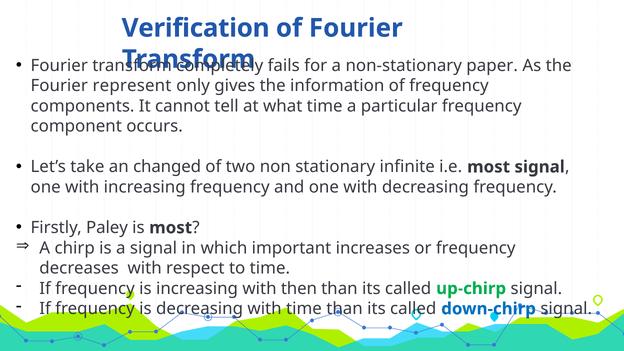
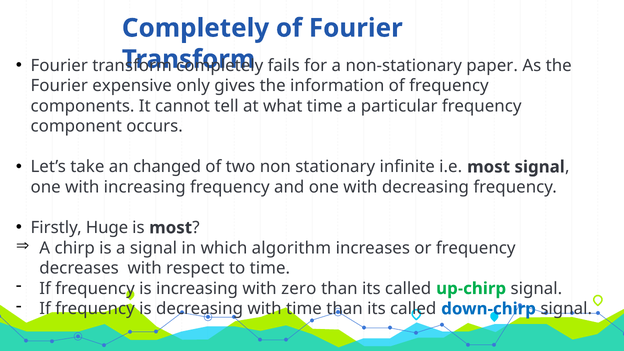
Verification at (196, 28): Verification -> Completely
represent: represent -> expensive
Paley: Paley -> Huge
important: important -> algorithm
then: then -> zero
